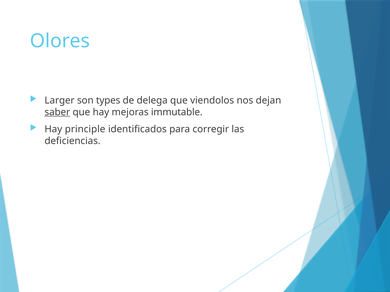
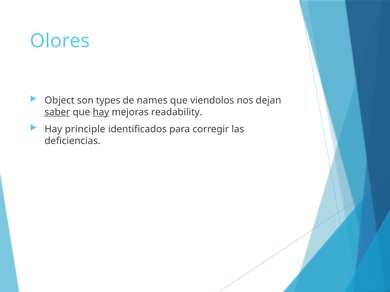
Larger: Larger -> Object
delega: delega -> names
hay at (101, 112) underline: none -> present
immutable: immutable -> readability
